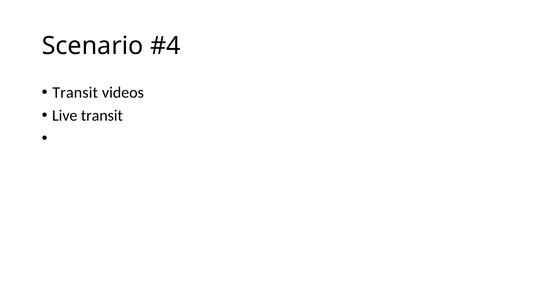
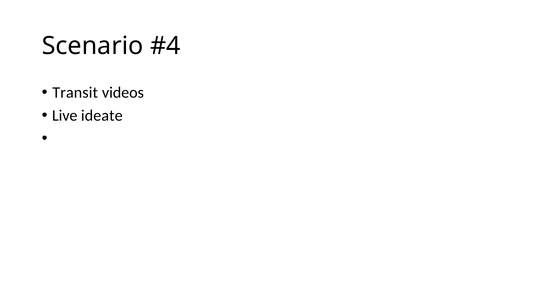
Live transit: transit -> ideate
